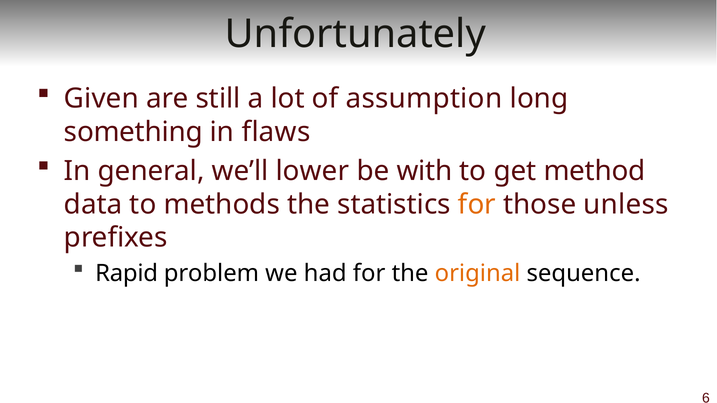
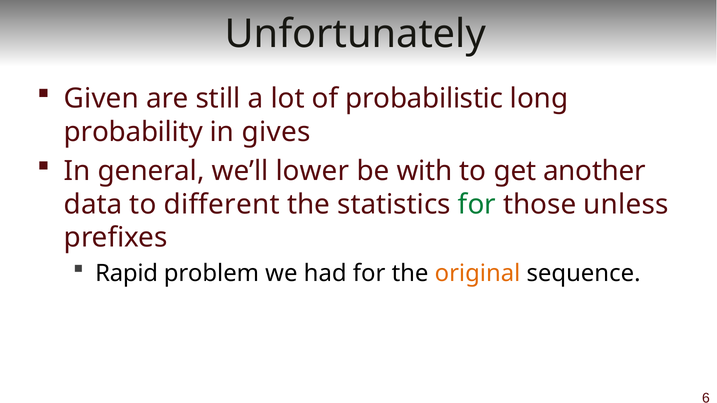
assumption: assumption -> probabilistic
something: something -> probability
flaws: flaws -> gives
method: method -> another
methods: methods -> different
for at (477, 204) colour: orange -> green
